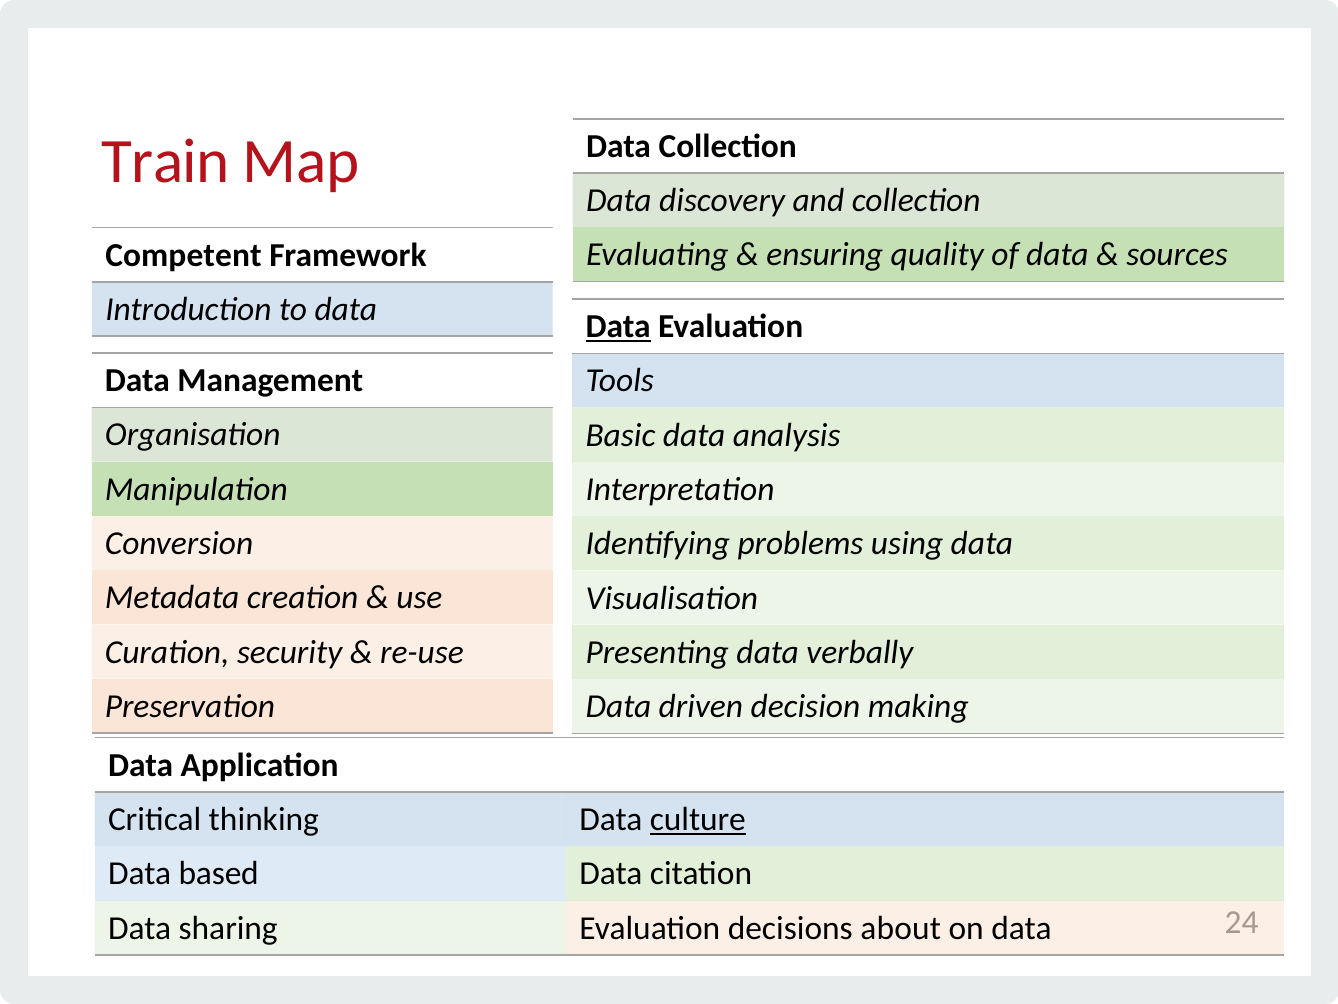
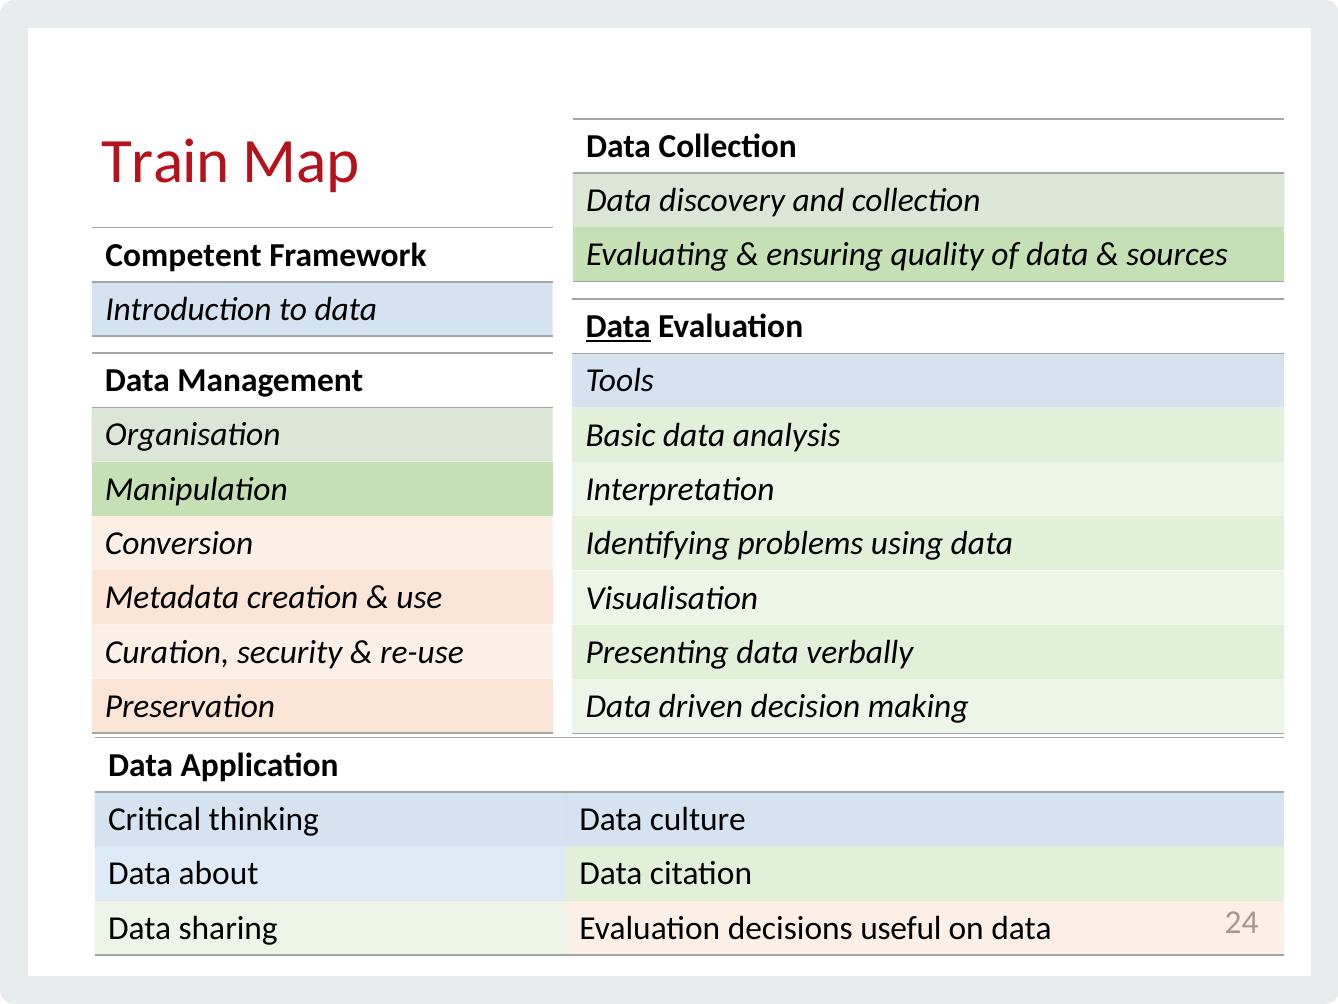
culture underline: present -> none
based: based -> about
about: about -> useful
